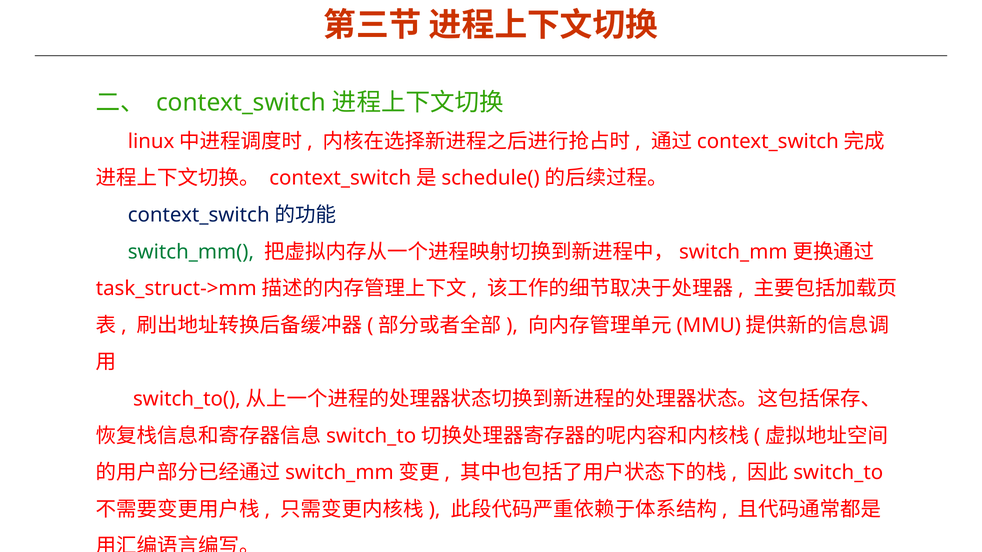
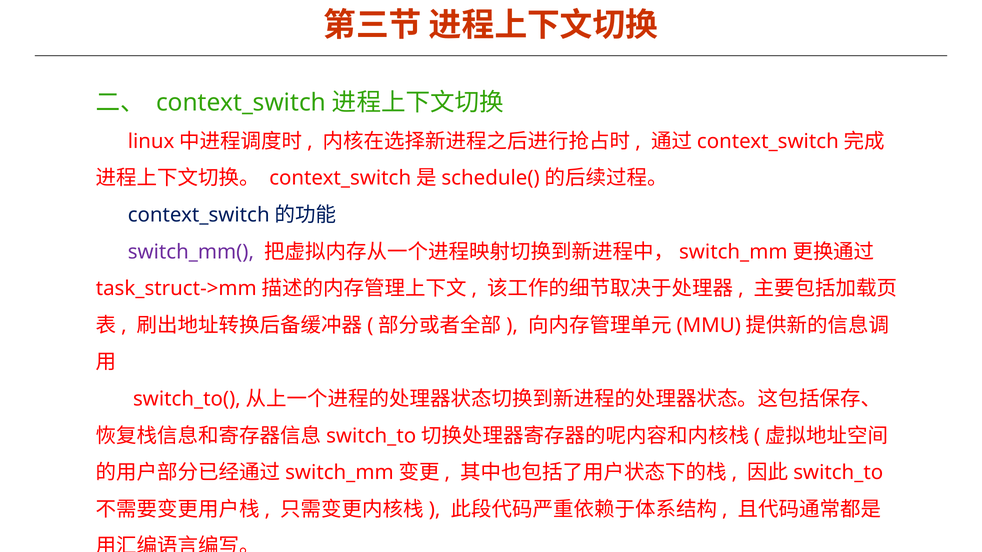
switch_mm( colour: green -> purple
